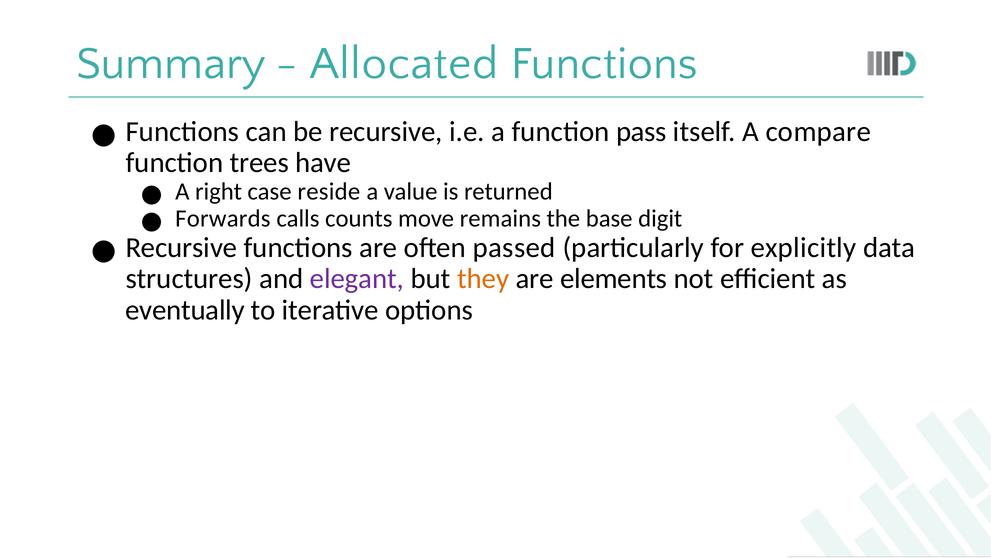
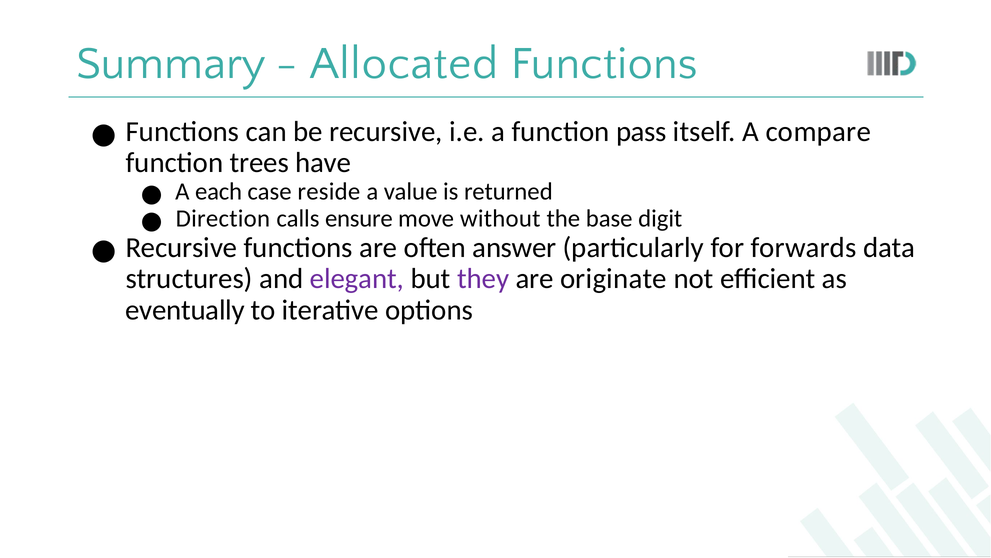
right: right -> each
Forwards: Forwards -> Direction
counts: counts -> ensure
remains: remains -> without
passed: passed -> answer
explicitly: explicitly -> forwards
they colour: orange -> purple
elements: elements -> originate
